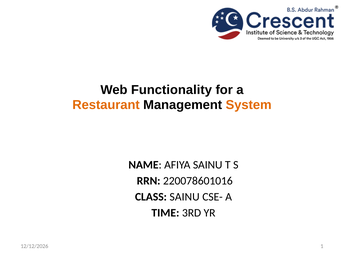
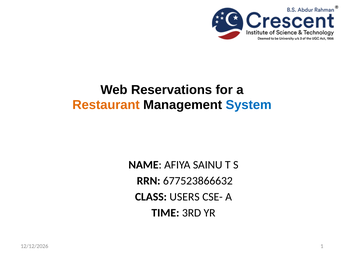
Functionality: Functionality -> Reservations
System colour: orange -> blue
220078601016: 220078601016 -> 677523866632
CLASS SAINU: SAINU -> USERS
